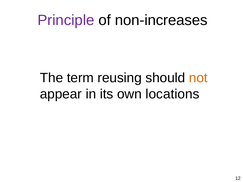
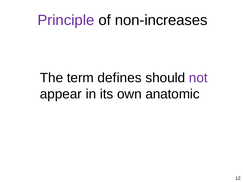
reusing: reusing -> defines
not colour: orange -> purple
locations: locations -> anatomic
